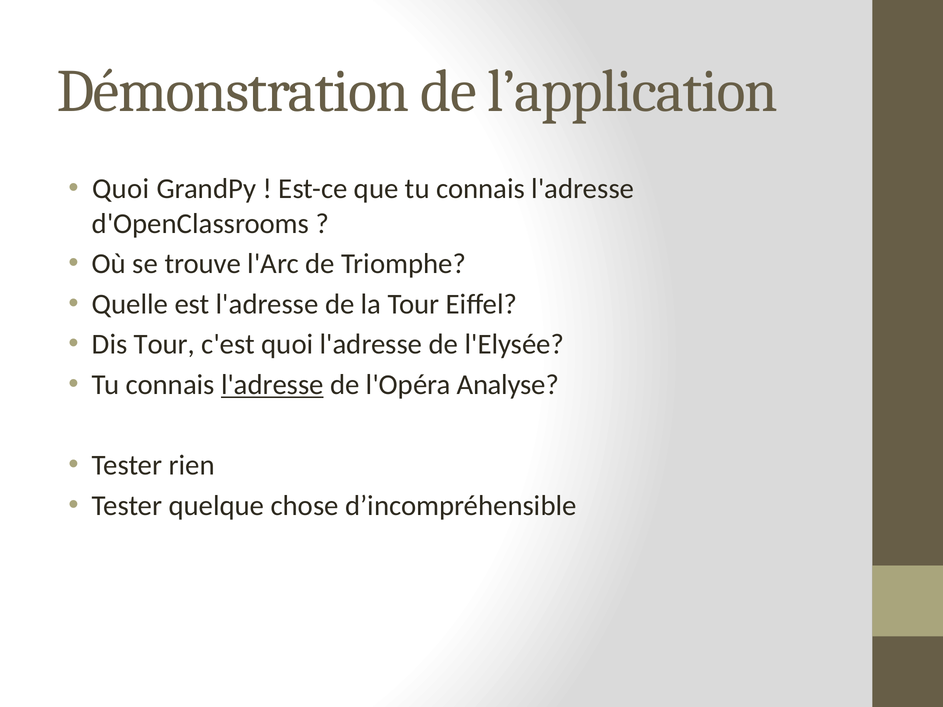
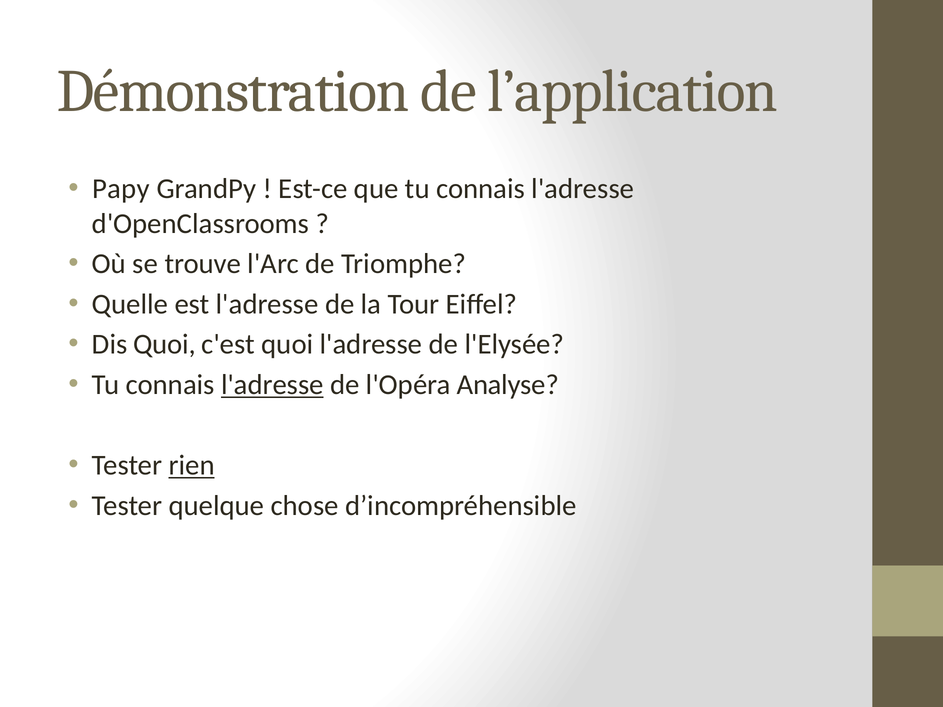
Quoi at (121, 189): Quoi -> Papy
Dis Tour: Tour -> Quoi
rien underline: none -> present
